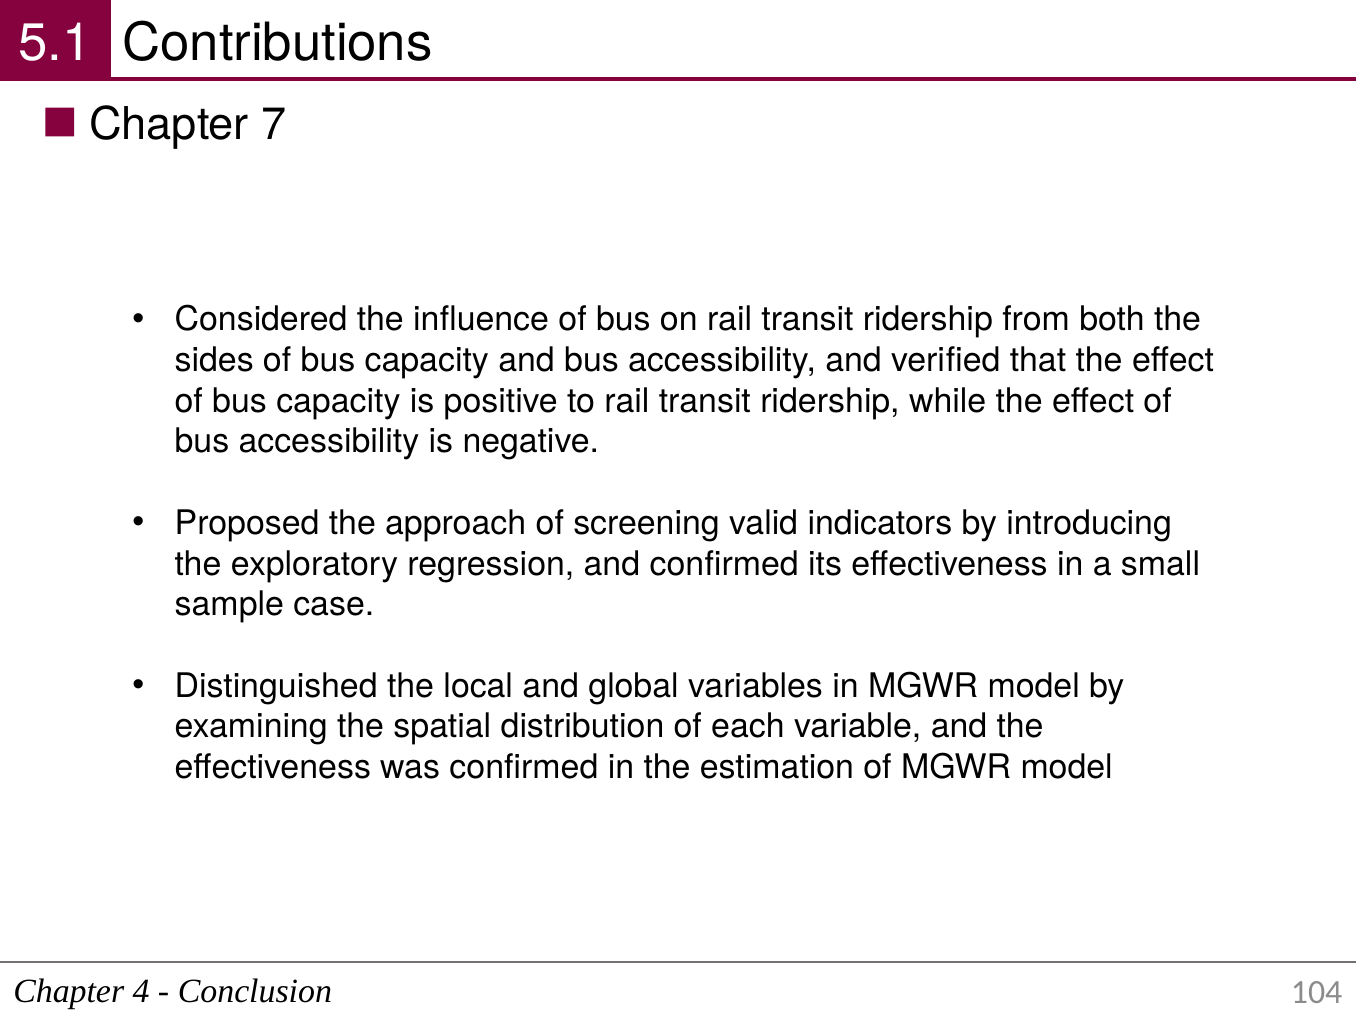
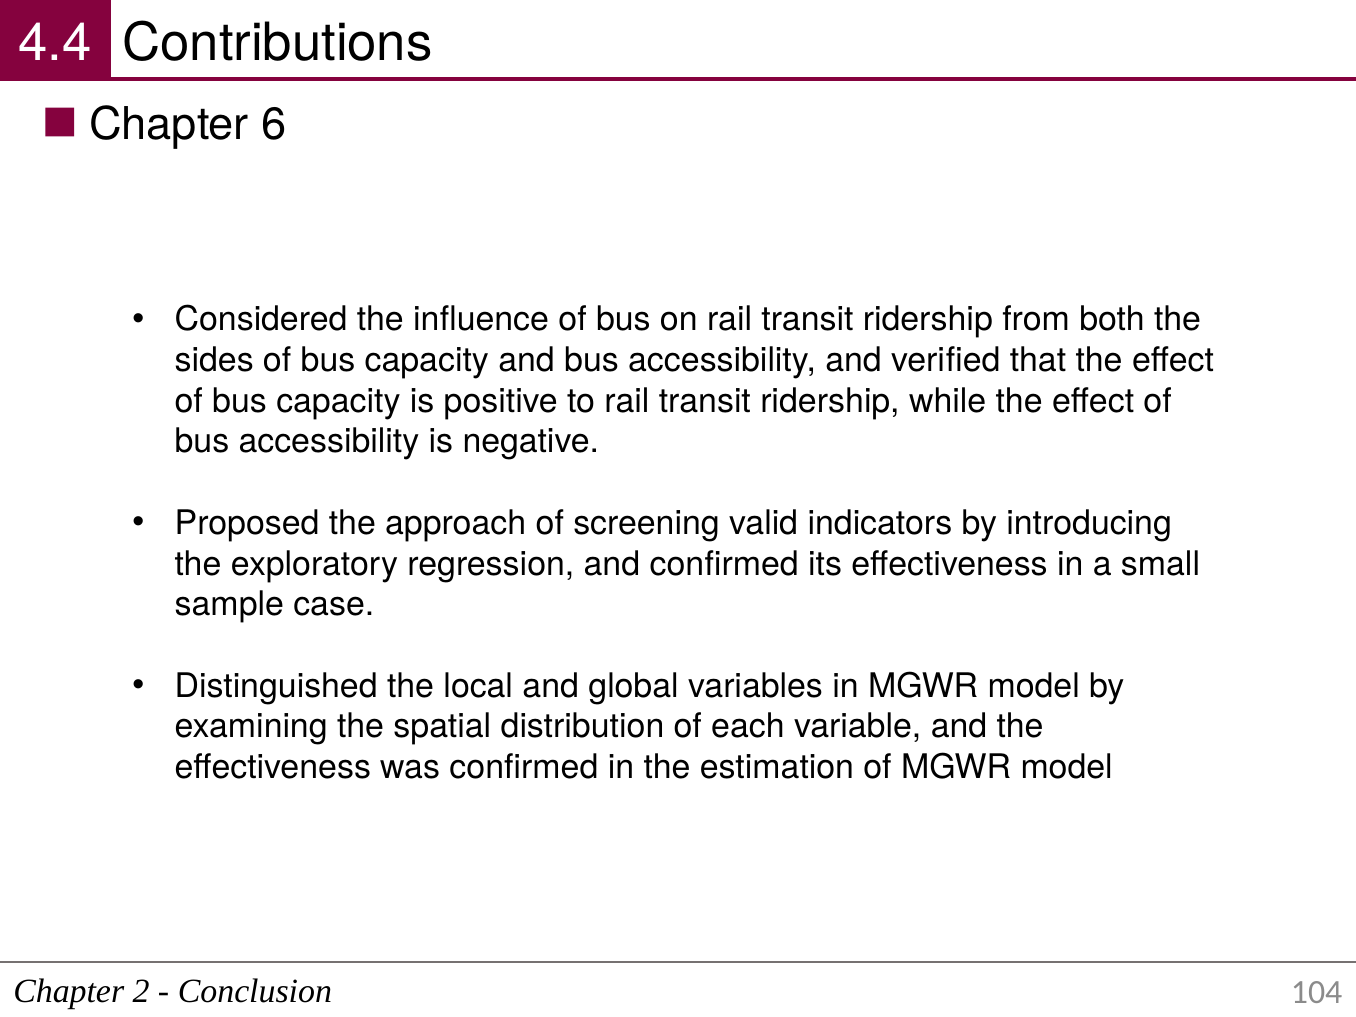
5.1: 5.1 -> 4.4
7: 7 -> 6
4: 4 -> 2
